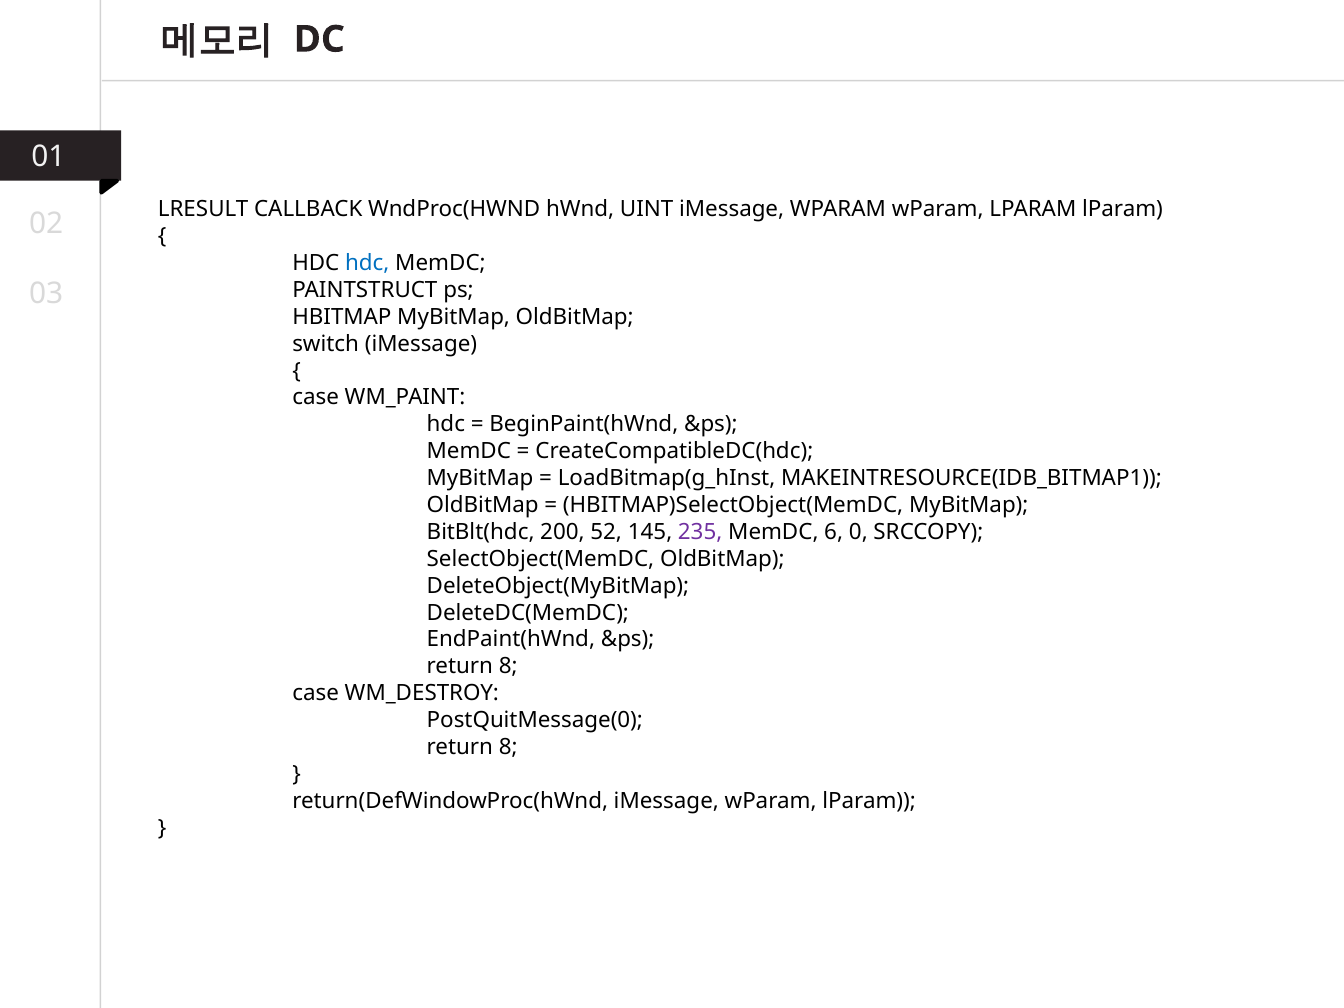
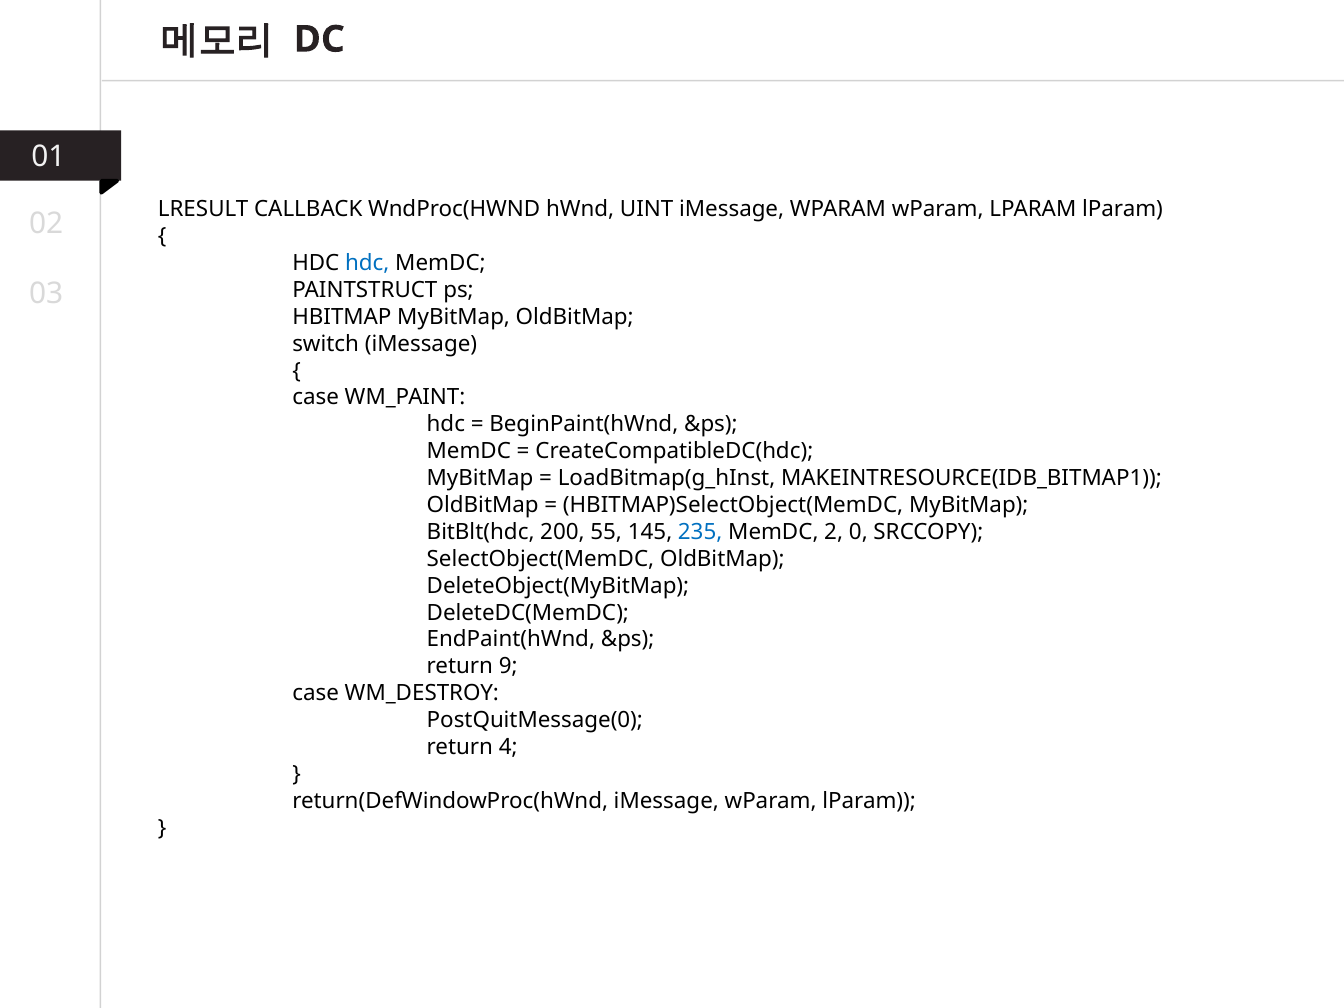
52: 52 -> 55
235 colour: purple -> blue
6: 6 -> 2
8 at (508, 666): 8 -> 9
8 at (508, 747): 8 -> 4
